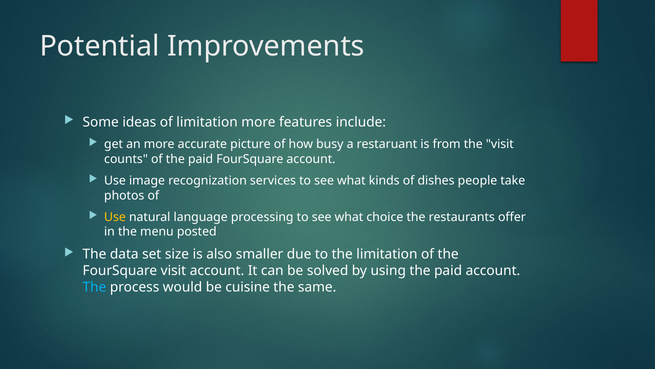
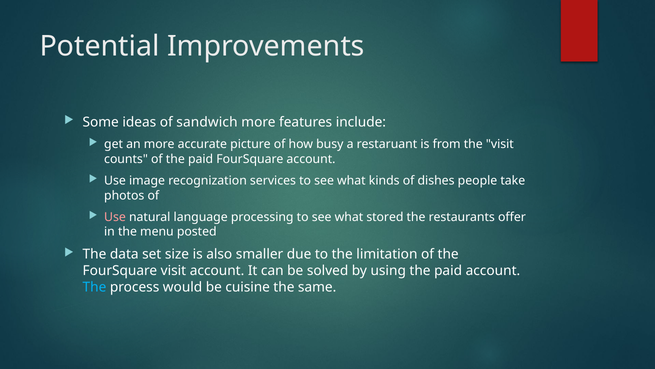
of limitation: limitation -> sandwich
Use at (115, 217) colour: yellow -> pink
choice: choice -> stored
